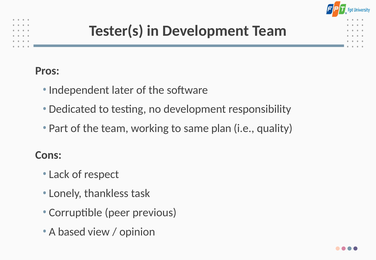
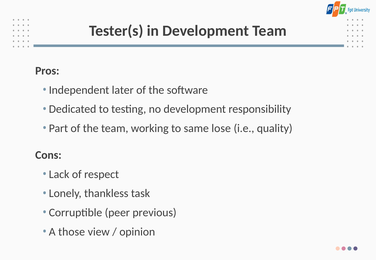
plan: plan -> lose
based: based -> those
